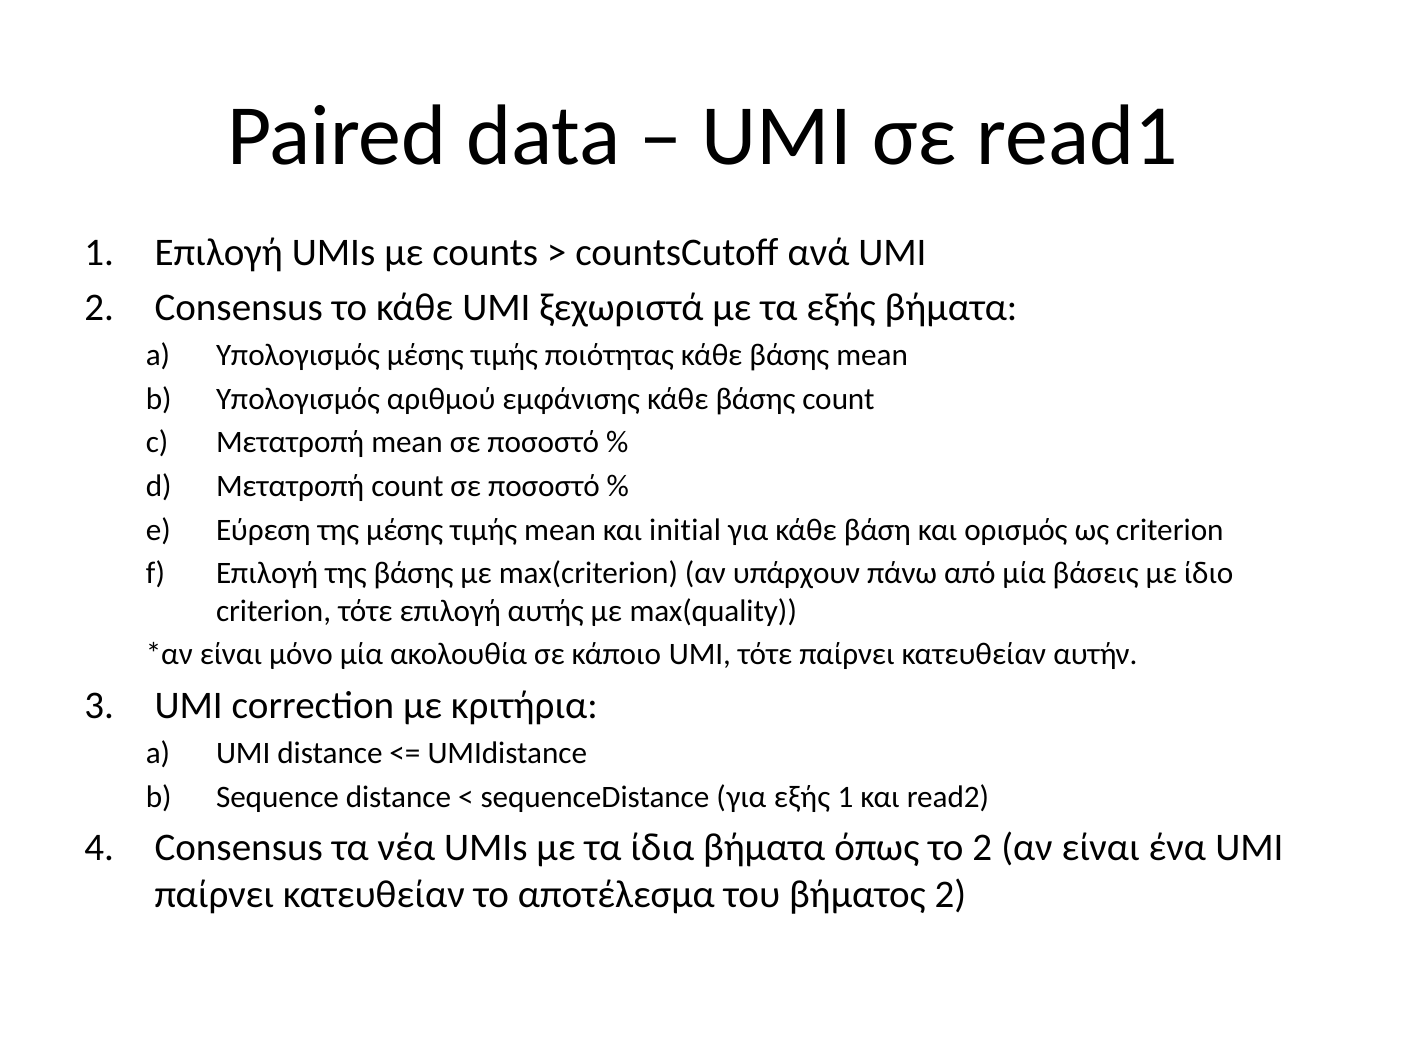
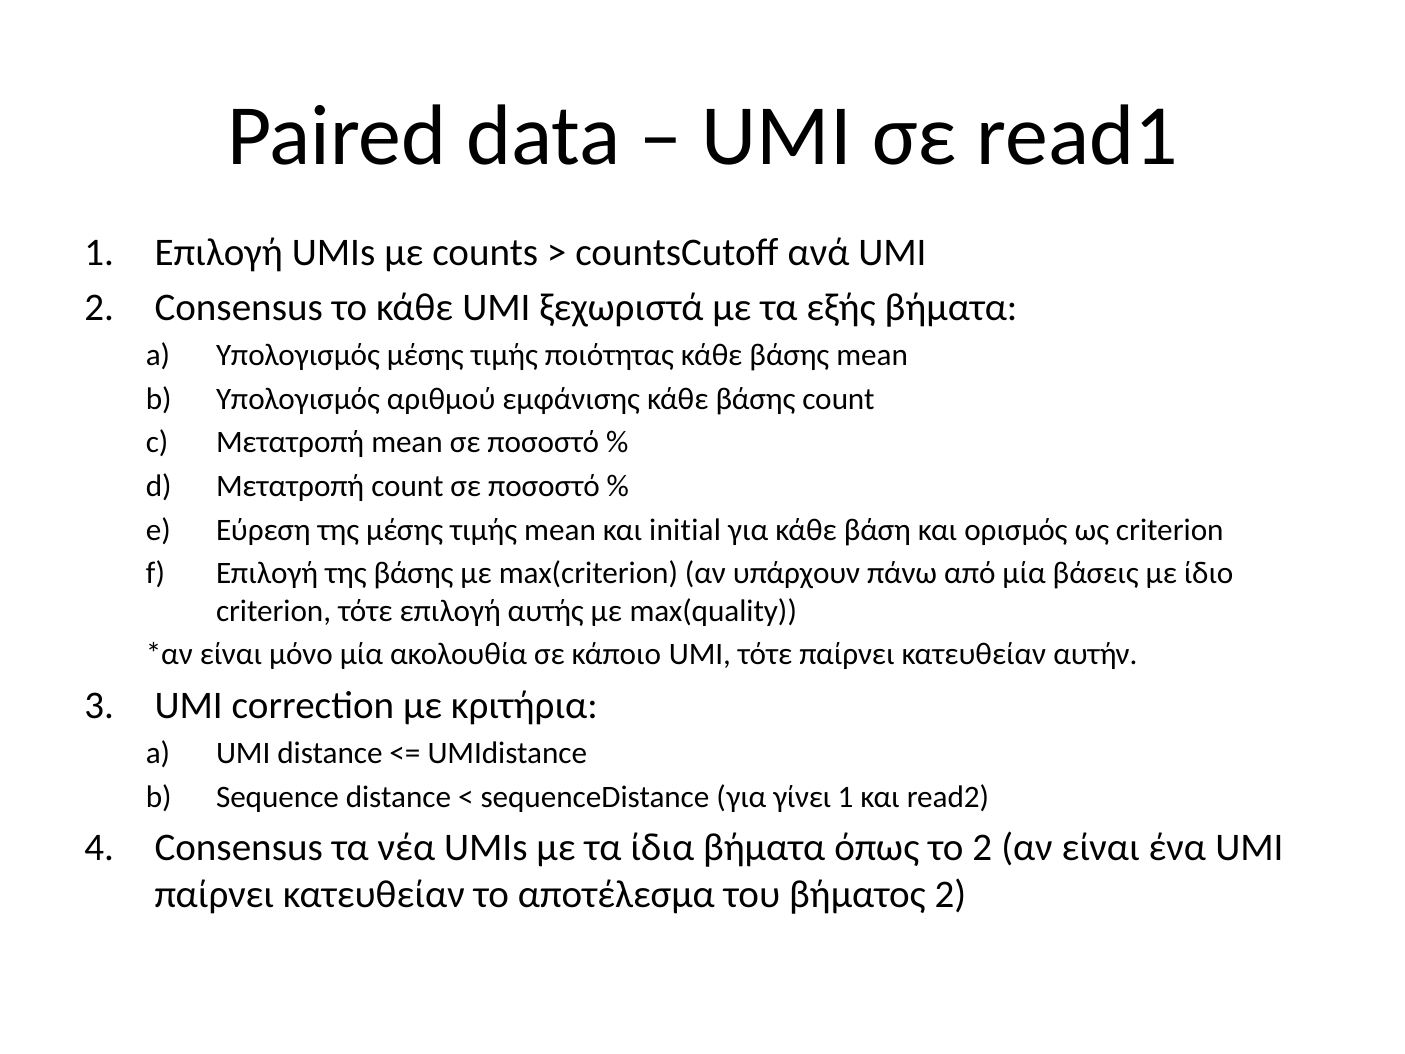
για εξής: εξής -> γίνει
